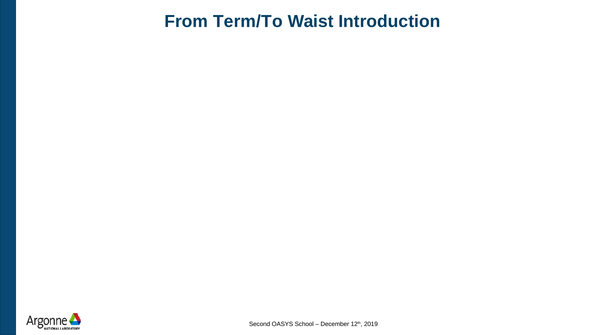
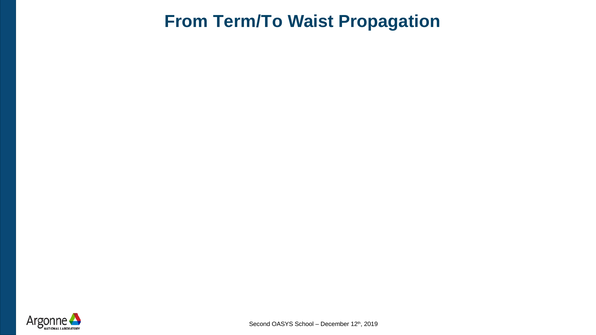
Introduction: Introduction -> Propagation
